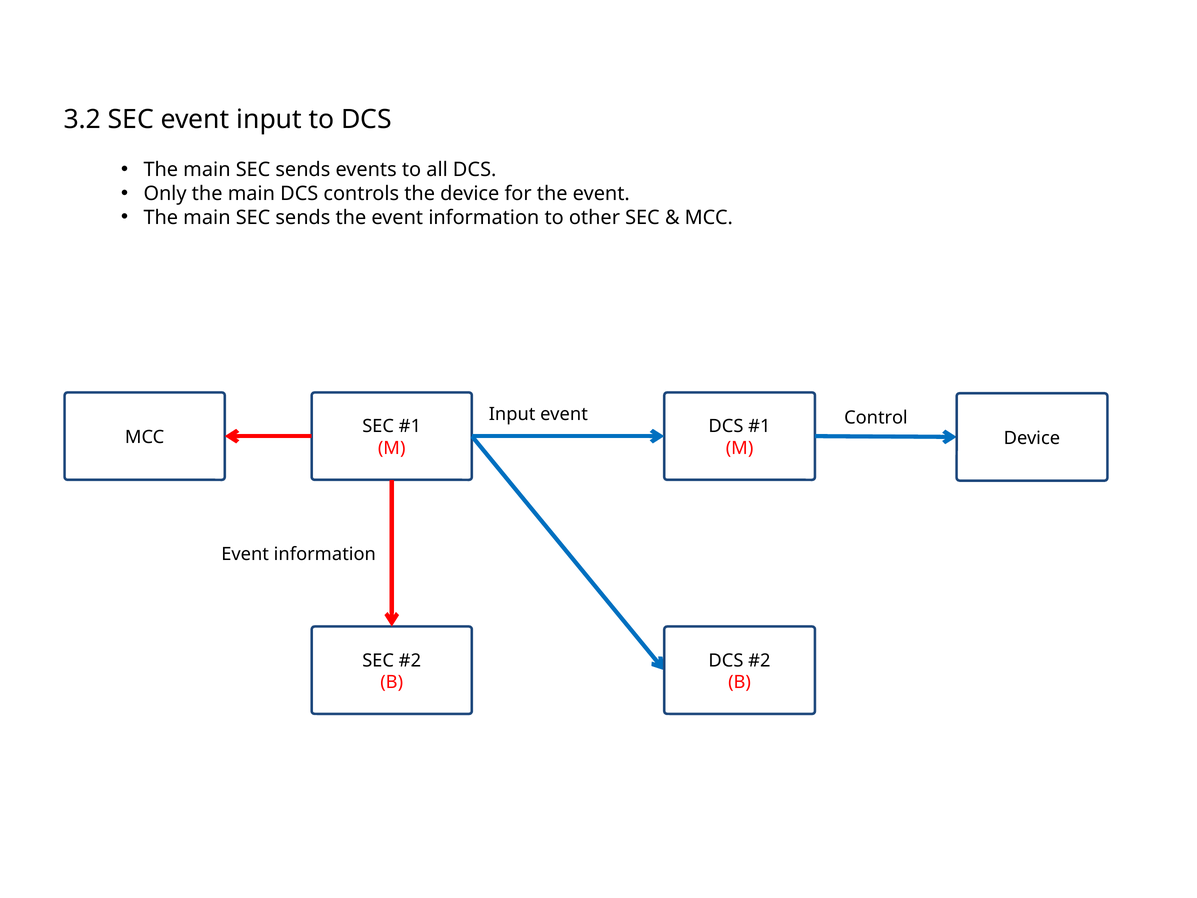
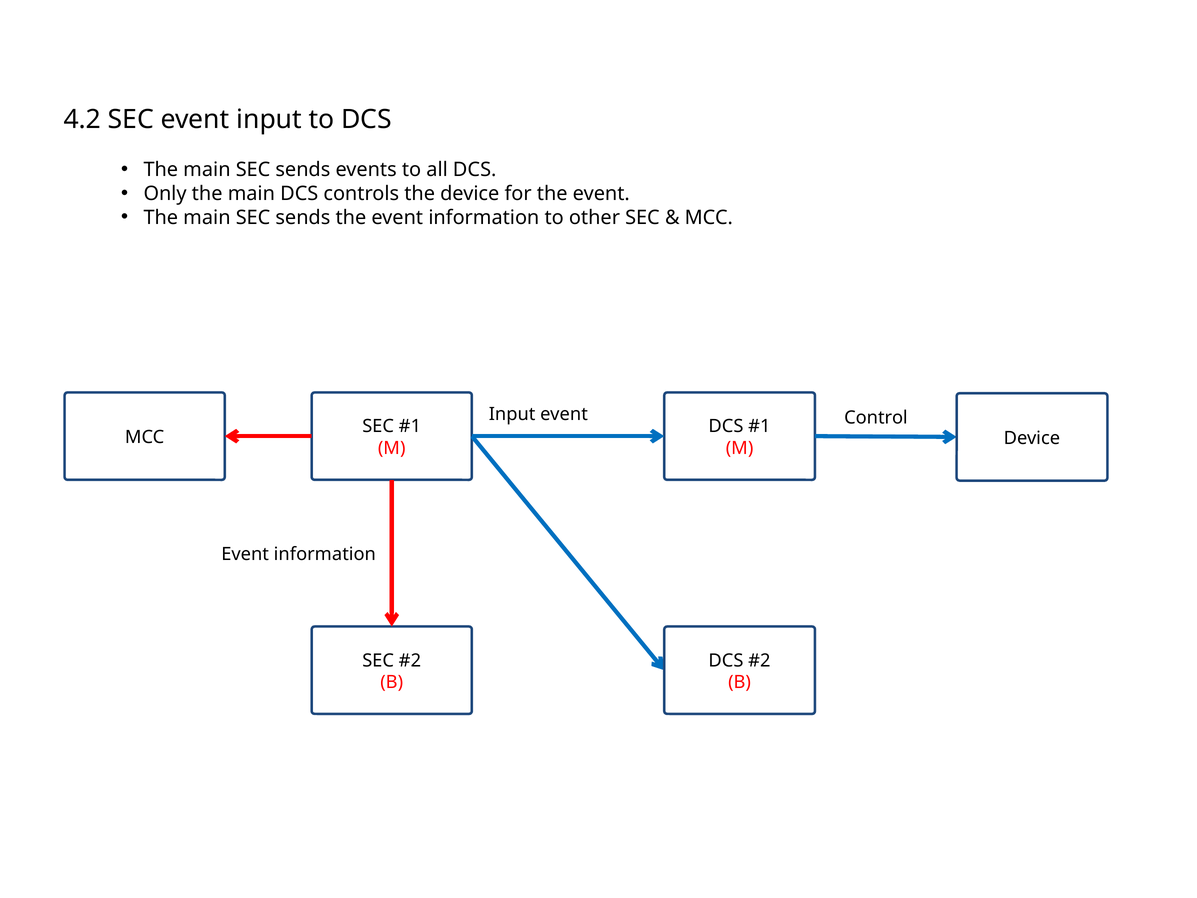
3.2: 3.2 -> 4.2
